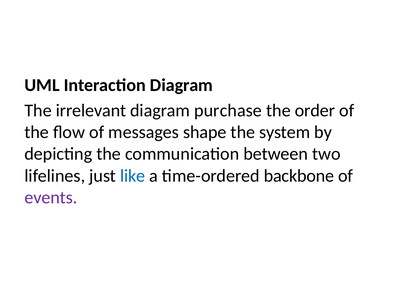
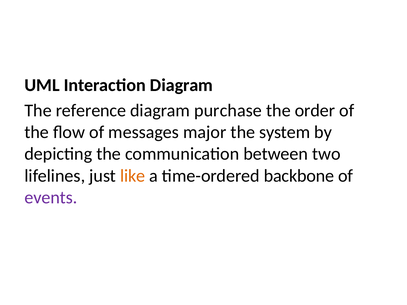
irrelevant: irrelevant -> reference
shape: shape -> major
like colour: blue -> orange
